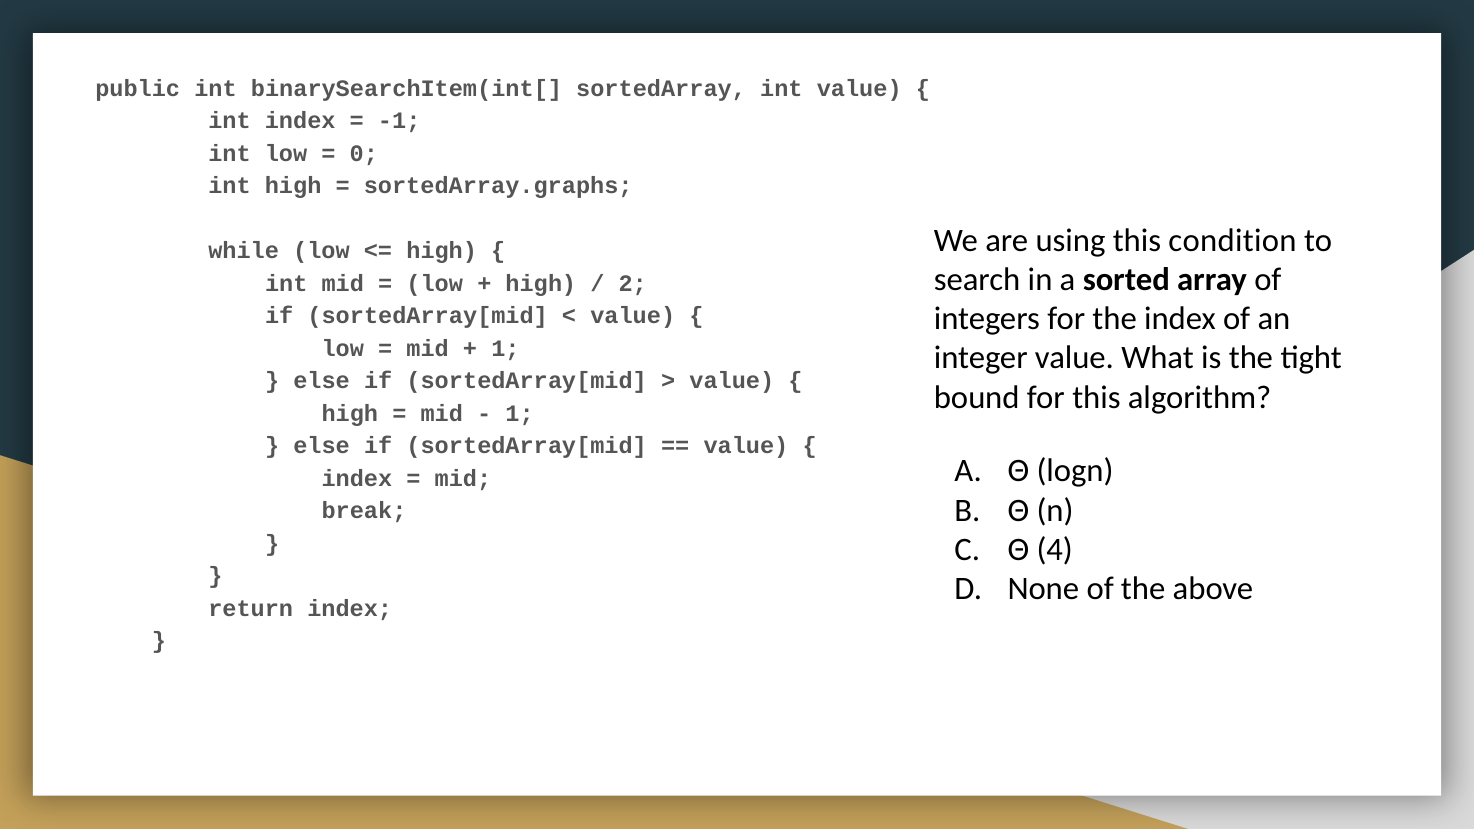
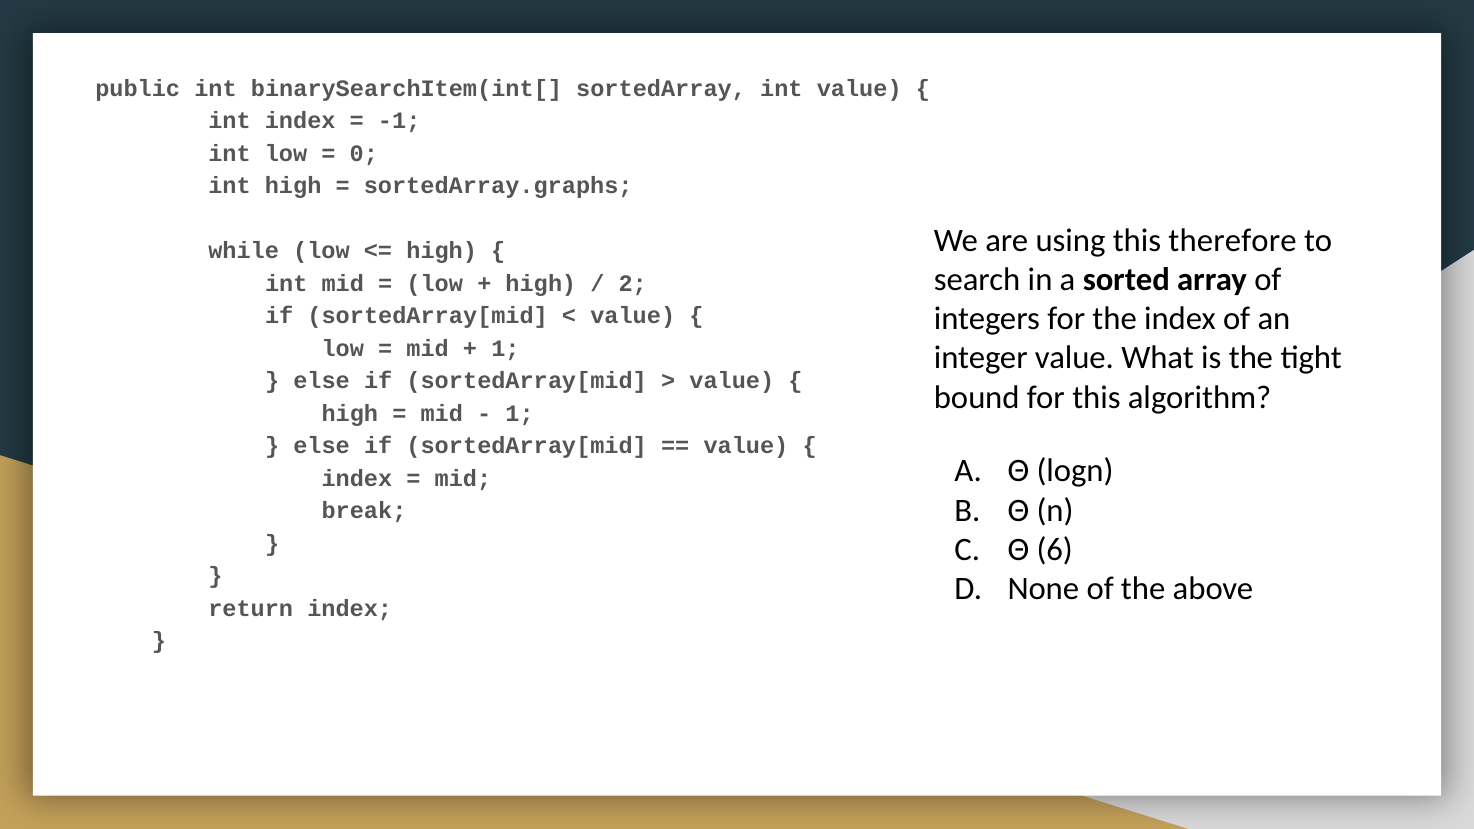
condition: condition -> therefore
4: 4 -> 6
